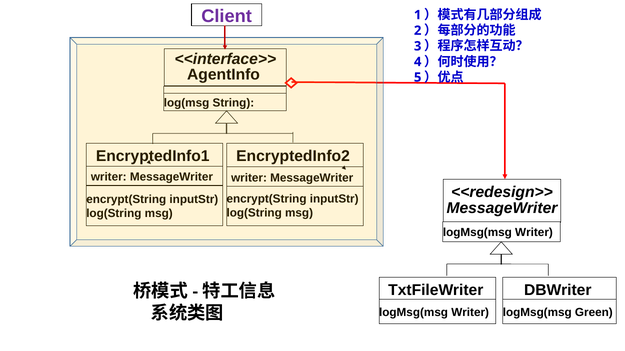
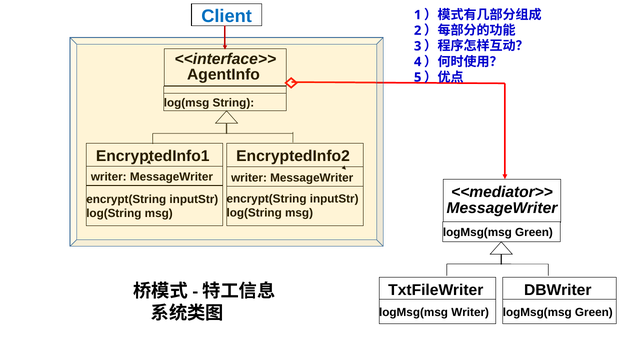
Client colour: purple -> blue
<<redesign>>: <<redesign>> -> <<mediator>>
Writer at (534, 233): Writer -> Green
